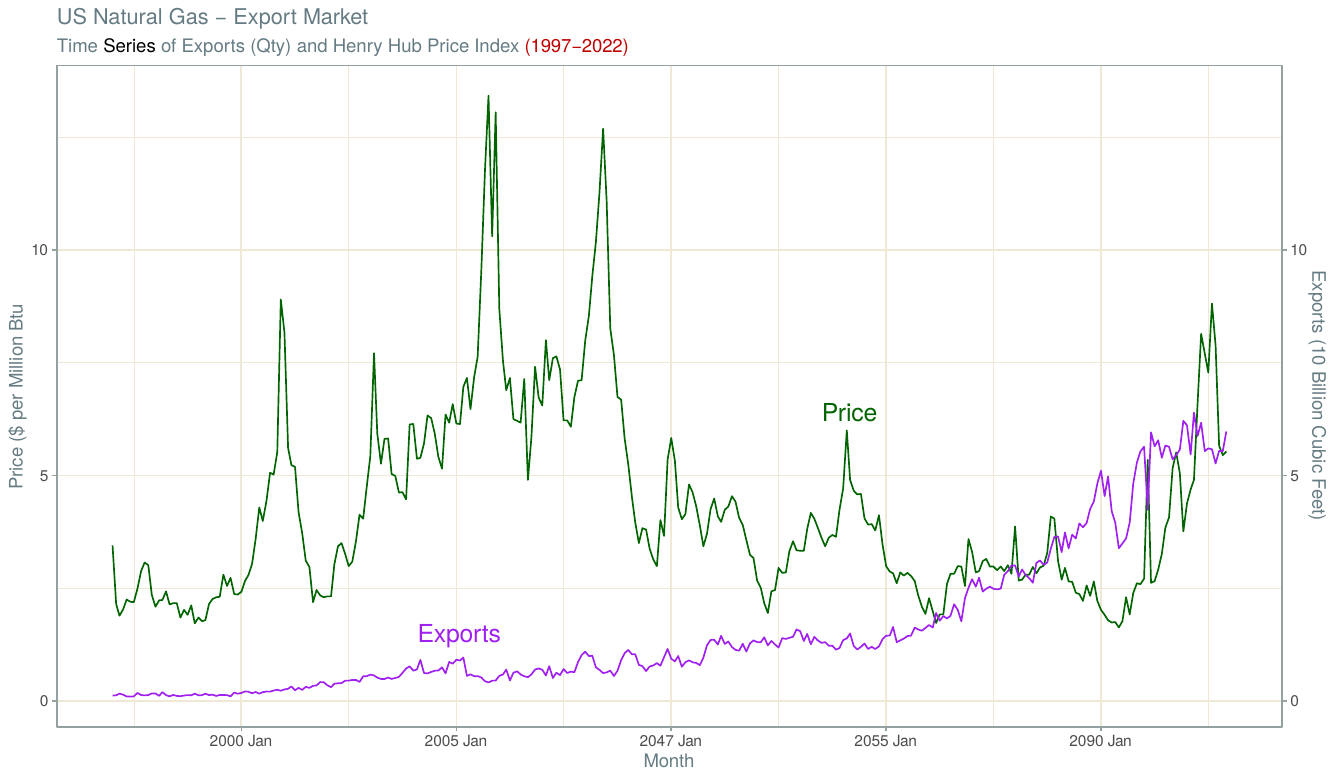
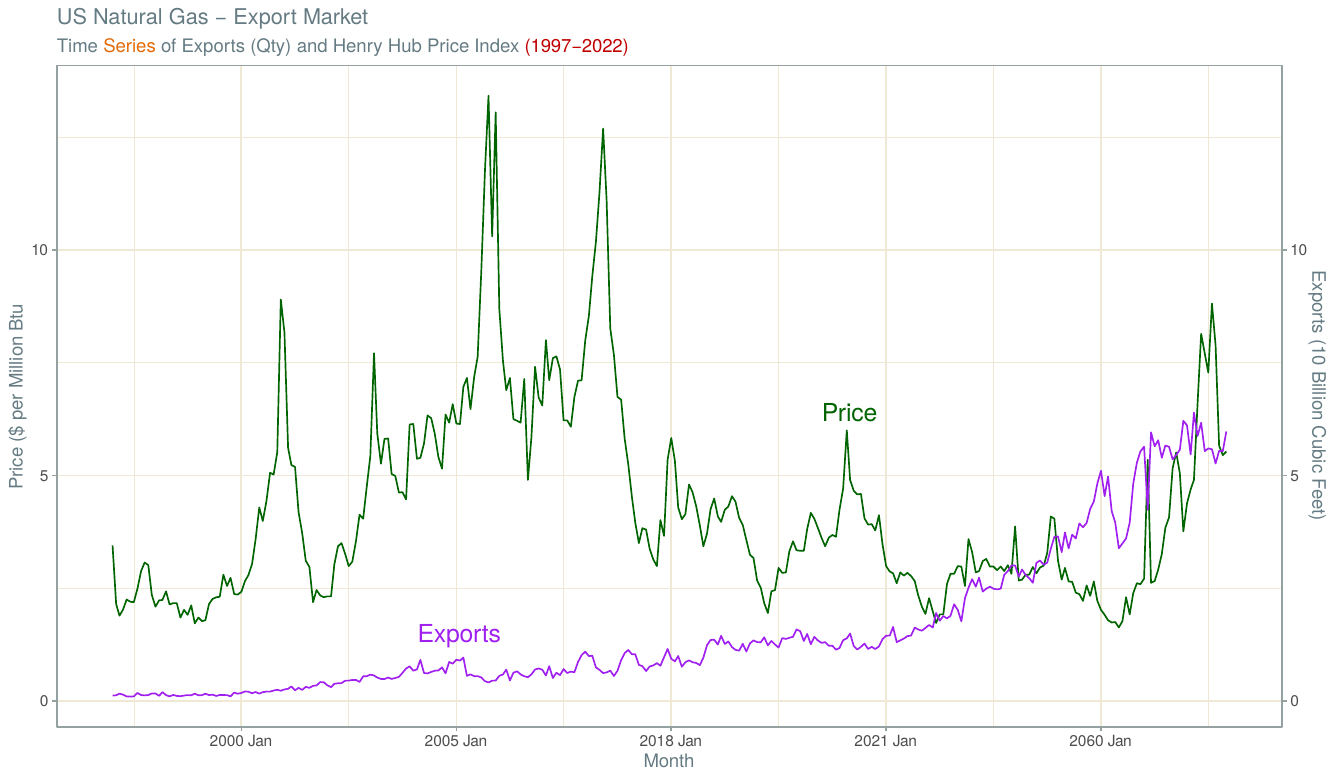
Series colour: black -> orange
2047: 2047 -> 2018
2055: 2055 -> 2021
2090: 2090 -> 2060
